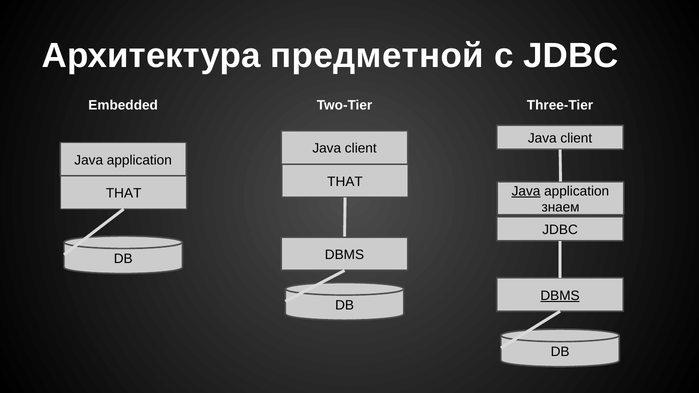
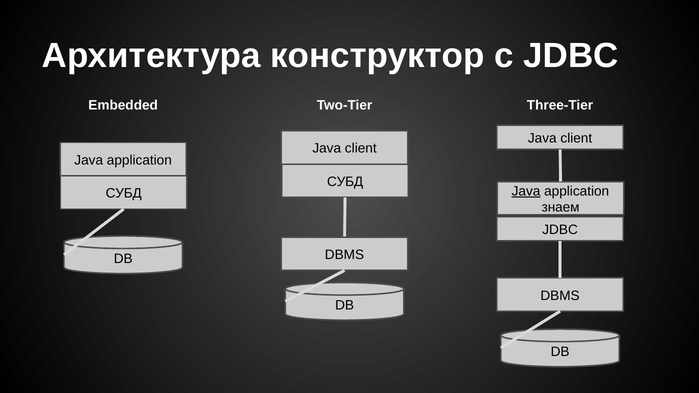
предметной: предметной -> конструктор
THAT at (345, 182): THAT -> СУБД
THAT at (124, 193): THAT -> СУБД
DBMS at (560, 296) underline: present -> none
